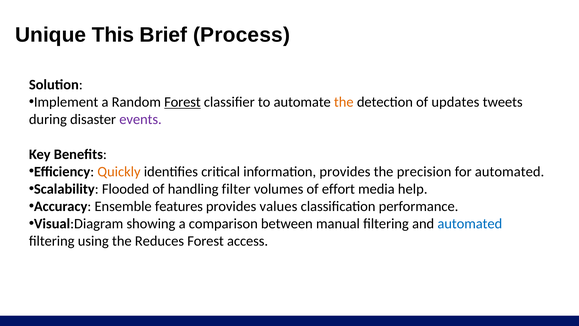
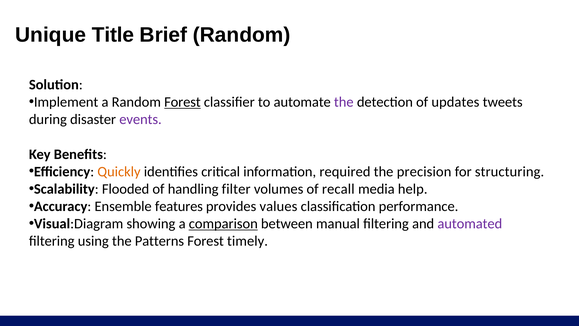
This: This -> Title
Brief Process: Process -> Random
the at (344, 102) colour: orange -> purple
information provides: provides -> required
for automated: automated -> structuring
effort: effort -> recall
comparison underline: none -> present
automated at (470, 224) colour: blue -> purple
Reduces: Reduces -> Patterns
access: access -> timely
